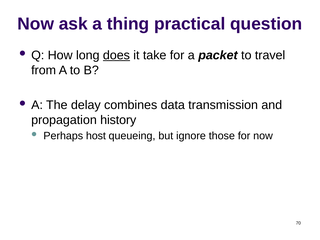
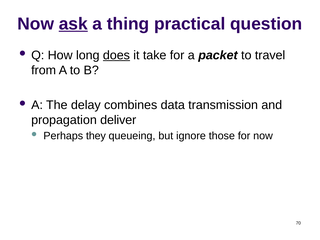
ask underline: none -> present
history: history -> deliver
host: host -> they
